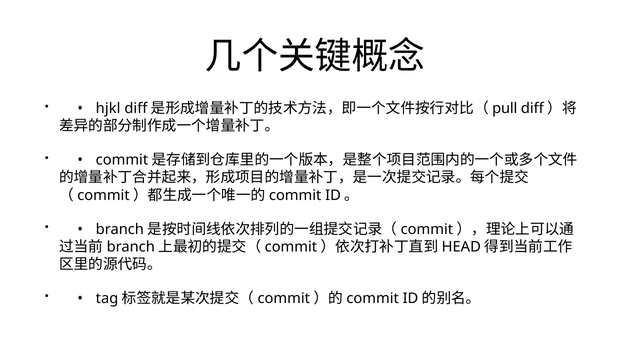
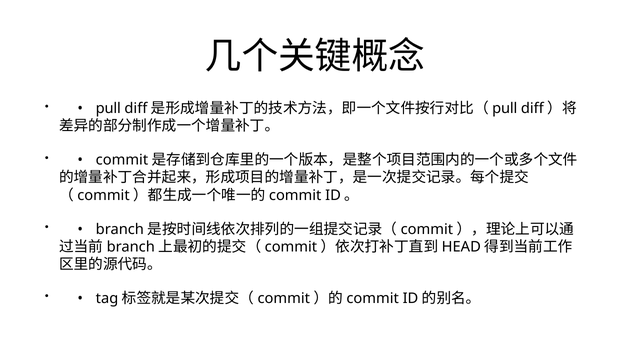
hjkl at (108, 109): hjkl -> pull
